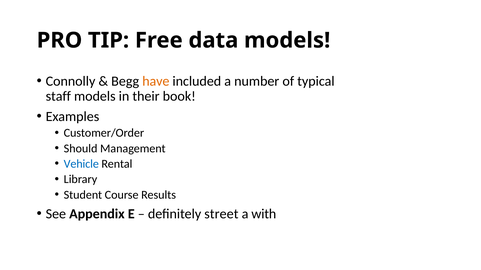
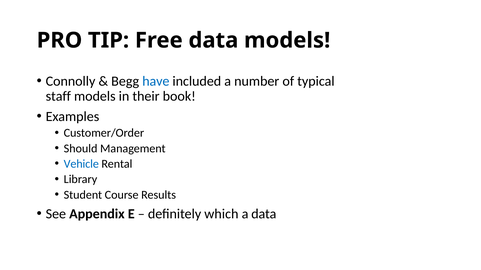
have colour: orange -> blue
street: street -> which
a with: with -> data
